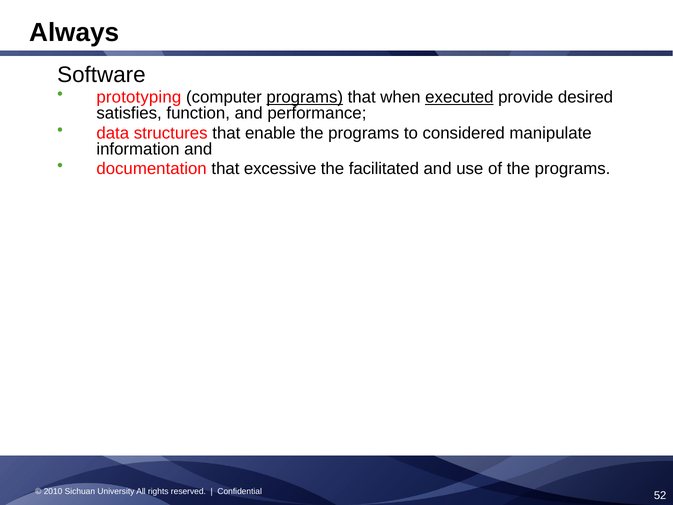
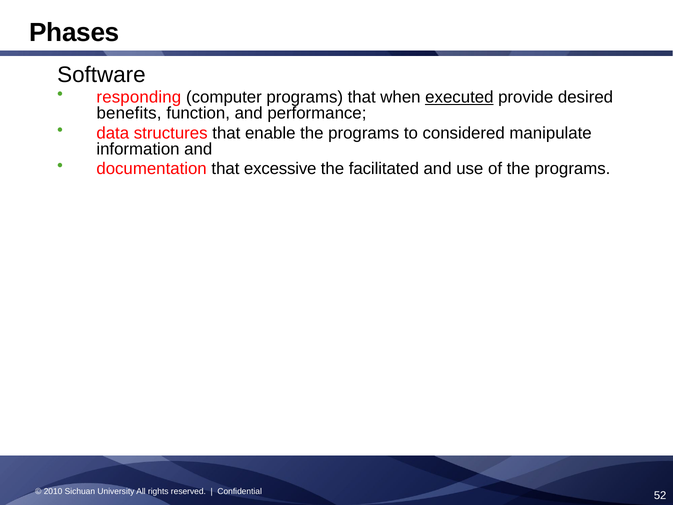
Always: Always -> Phases
prototyping: prototyping -> responding
programs at (305, 97) underline: present -> none
satisfies: satisfies -> benefits
